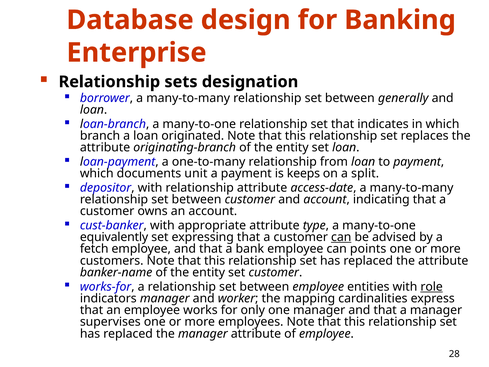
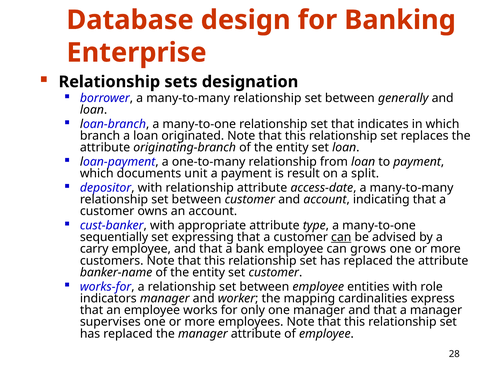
keeps: keeps -> result
equivalently: equivalently -> sequentially
fetch: fetch -> carry
points: points -> grows
role underline: present -> none
